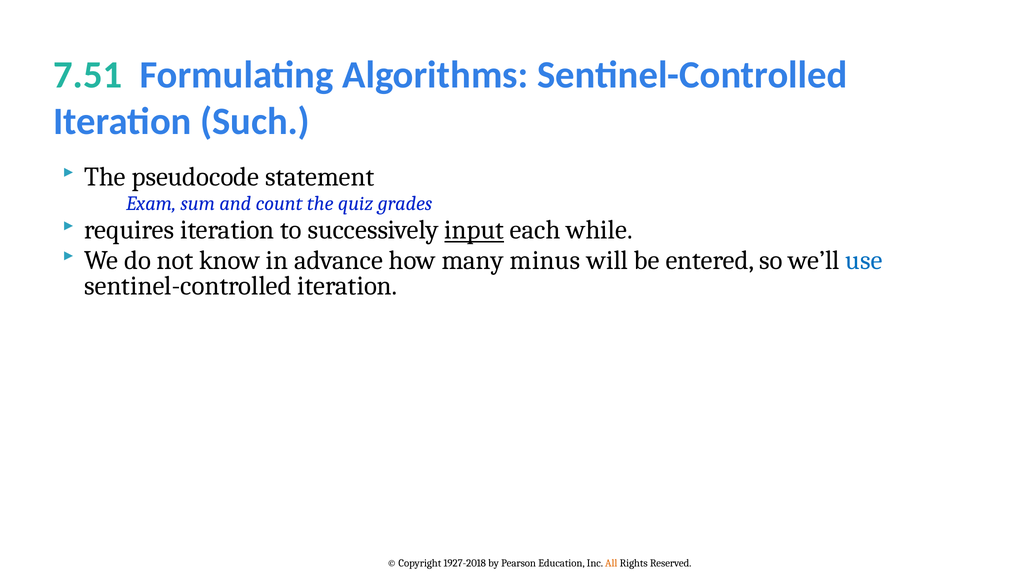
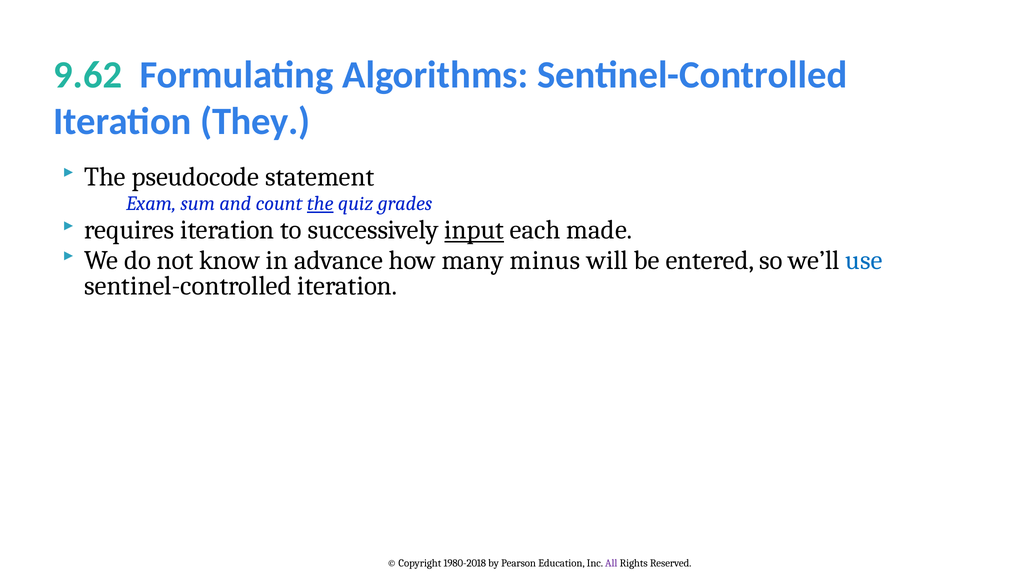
7.51: 7.51 -> 9.62
Such: Such -> They
the at (320, 203) underline: none -> present
while: while -> made
1927-2018: 1927-2018 -> 1980-2018
All colour: orange -> purple
